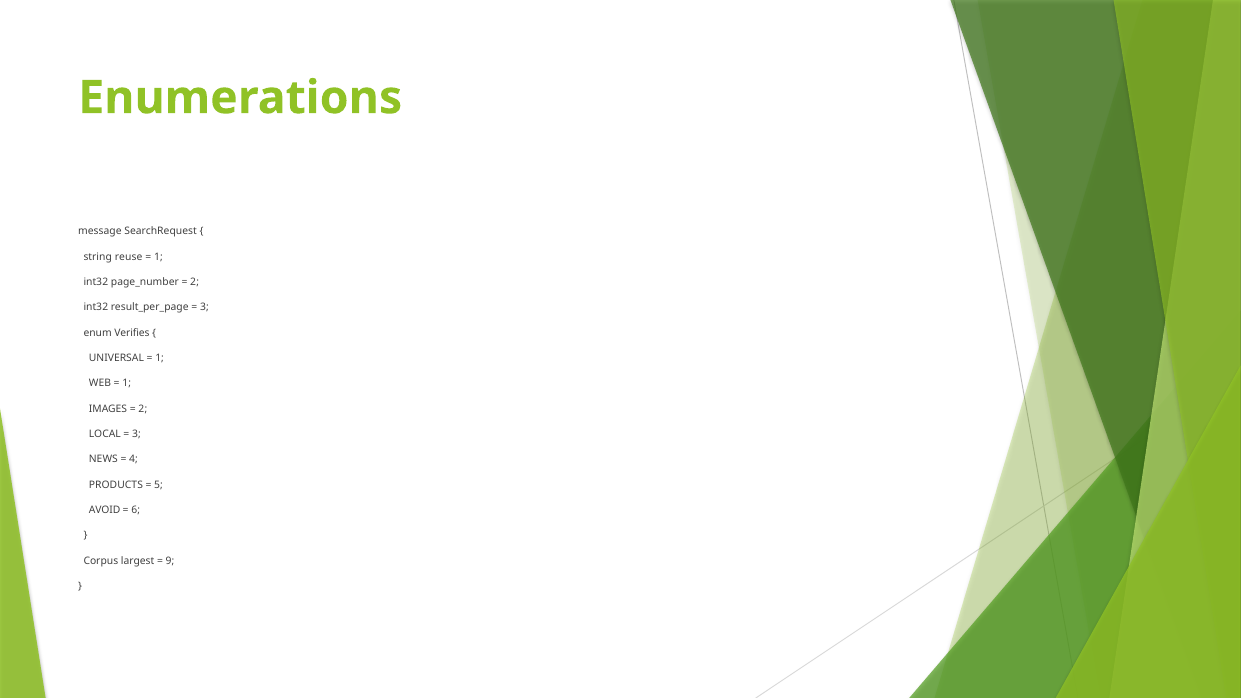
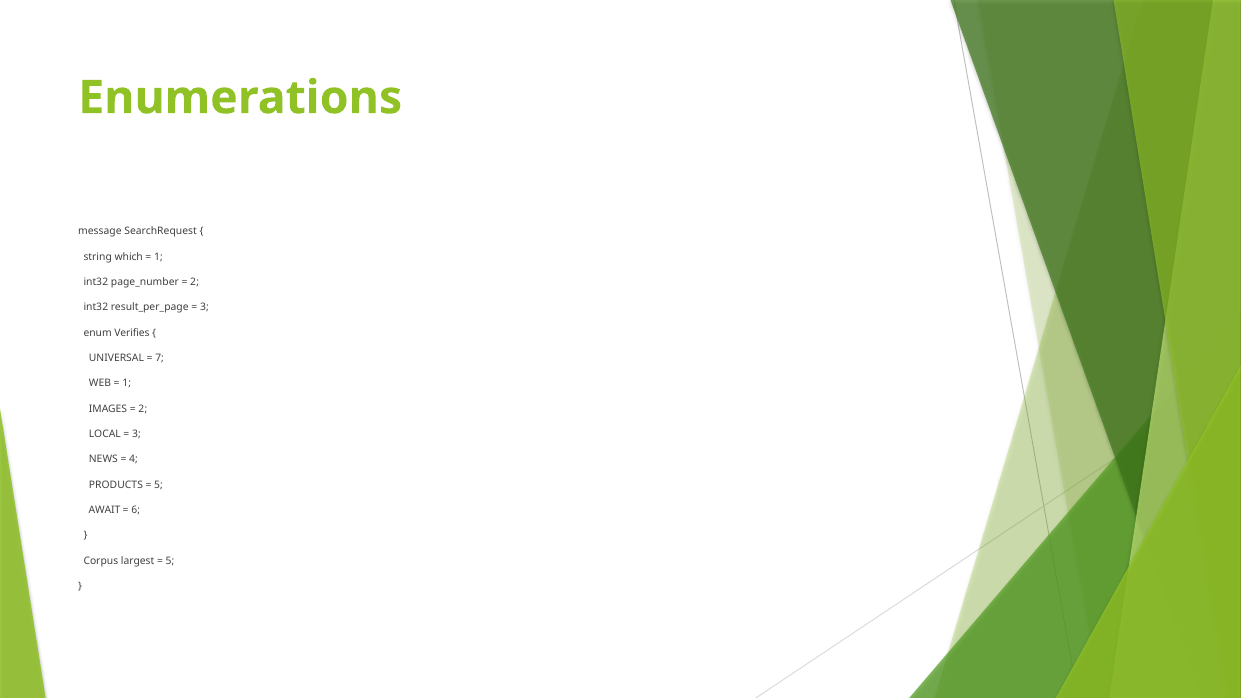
reuse: reuse -> which
1 at (160, 358): 1 -> 7
AVOID: AVOID -> AWAIT
9 at (170, 561): 9 -> 5
